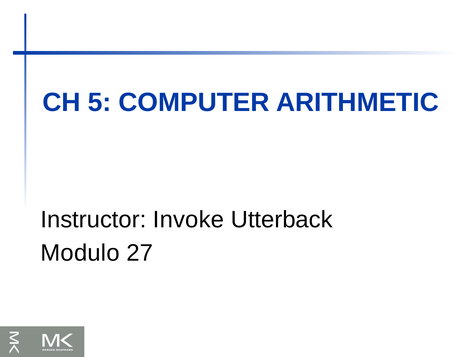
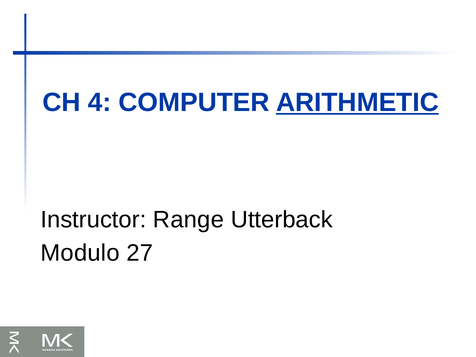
5: 5 -> 4
ARITHMETIC underline: none -> present
Invoke: Invoke -> Range
